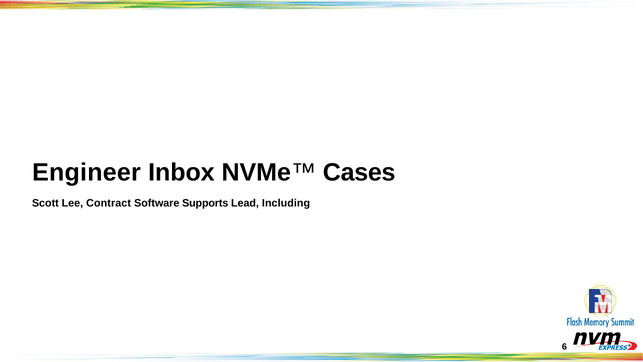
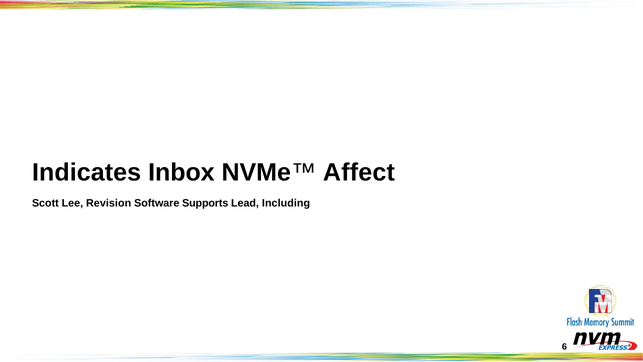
Engineer: Engineer -> Indicates
Cases: Cases -> Affect
Contract: Contract -> Revision
